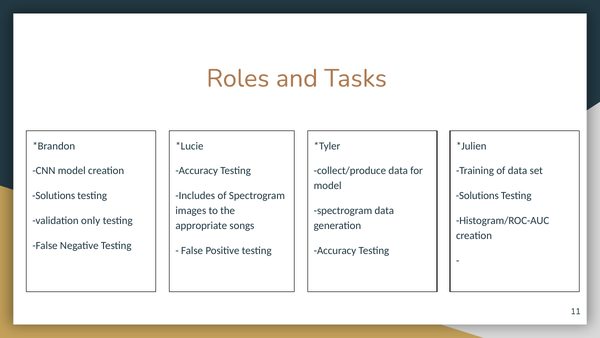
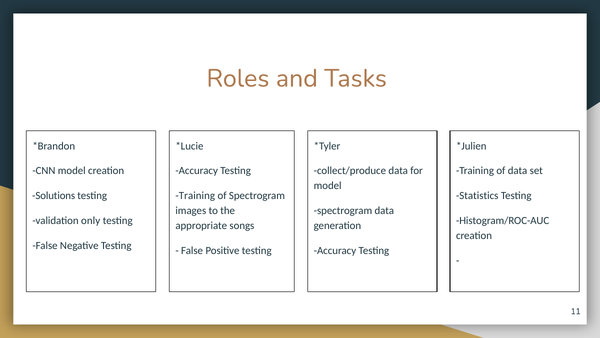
Includes at (195, 196): Includes -> Training
Solutions at (477, 196): Solutions -> Statistics
